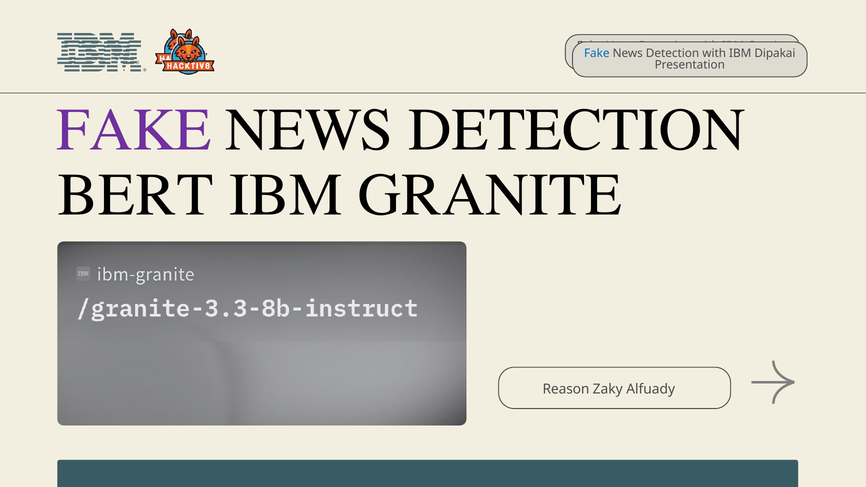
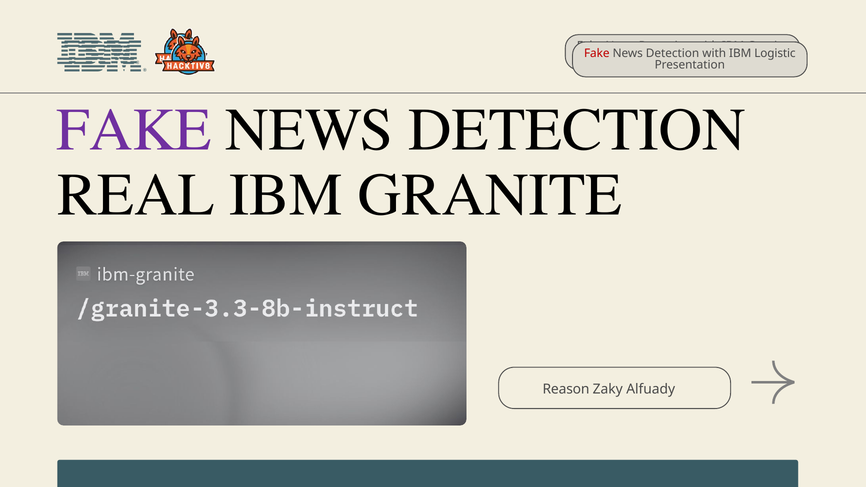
Fake at (597, 53) colour: blue -> red
Dipakai: Dipakai -> Logistic
BERT: BERT -> REAL
